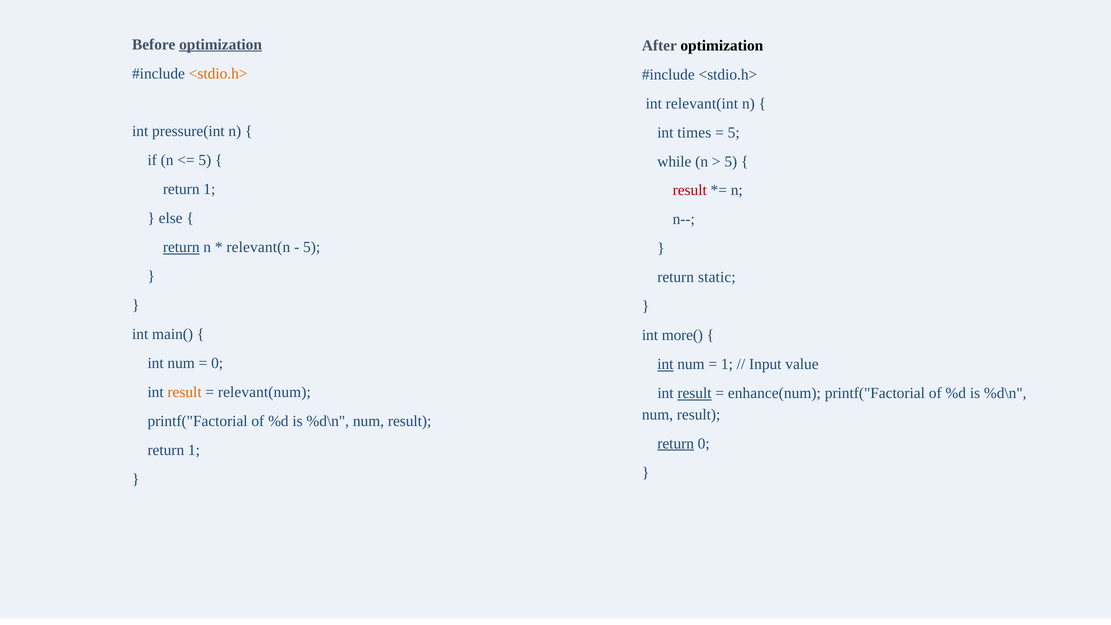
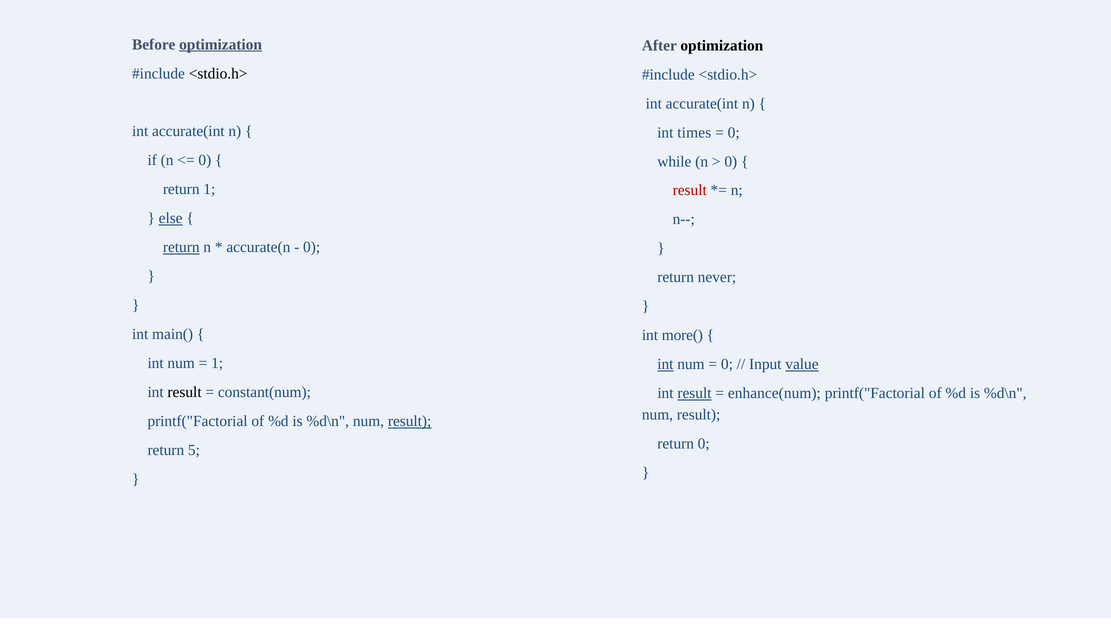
<stdio.h> at (218, 73) colour: orange -> black
relevant(int at (702, 103): relevant(int -> accurate(int
pressure(int at (188, 131): pressure(int -> accurate(int
5 at (734, 132): 5 -> 0
5 at (205, 160): 5 -> 0
5 at (731, 161): 5 -> 0
else underline: none -> present
relevant(n: relevant(n -> accurate(n
5 at (312, 247): 5 -> 0
static: static -> never
0 at (217, 363): 0 -> 1
1 at (727, 364): 1 -> 0
value underline: none -> present
result at (185, 392) colour: orange -> black
relevant(num: relevant(num -> constant(num
result at (410, 421) underline: none -> present
return at (676, 443) underline: present -> none
1 at (194, 450): 1 -> 5
